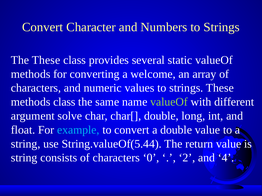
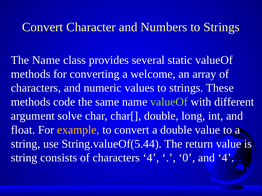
The These: These -> Name
methods class: class -> code
example colour: light blue -> yellow
characters 0: 0 -> 4
2: 2 -> 0
